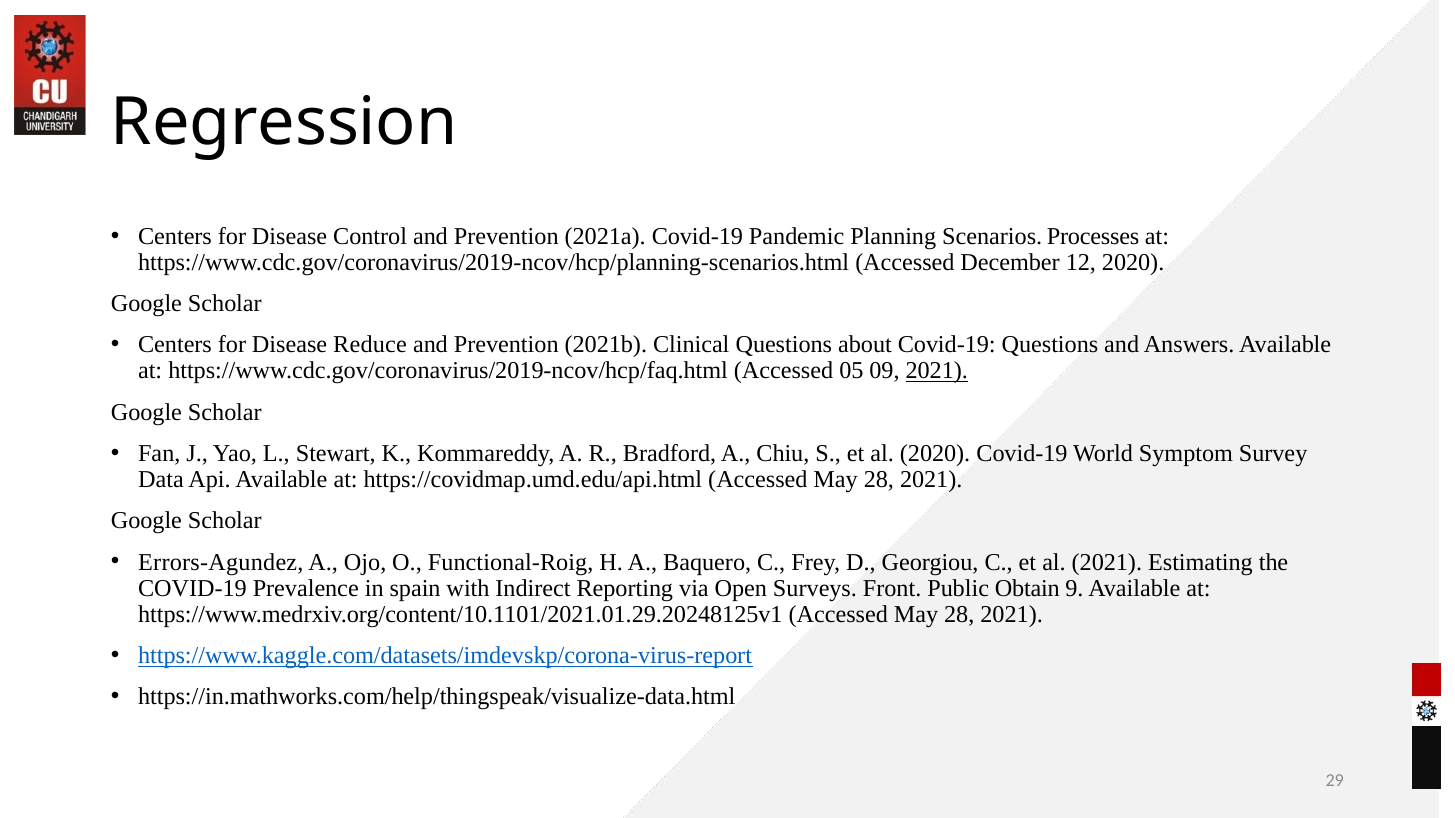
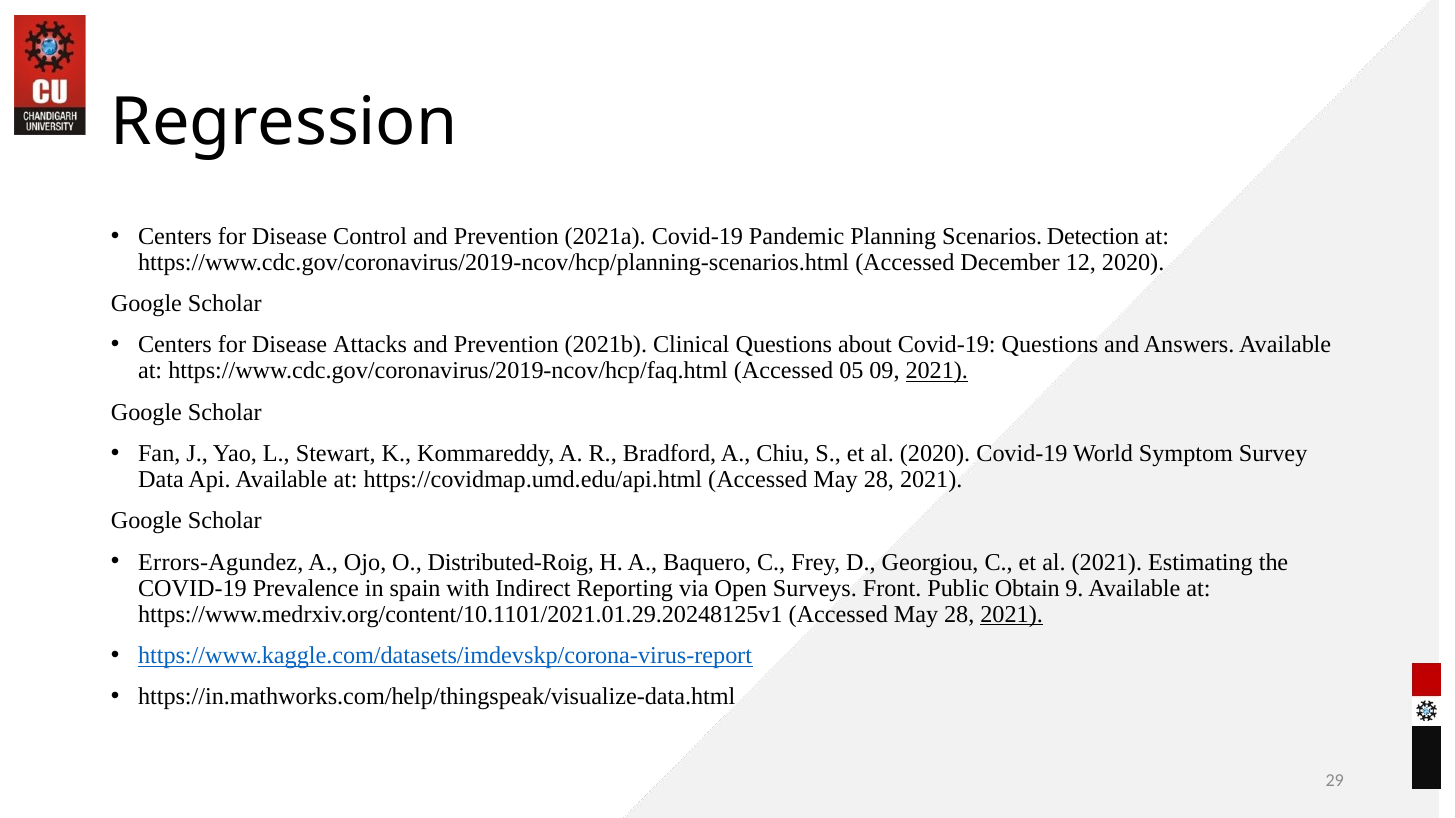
Processes: Processes -> Detection
Reduce: Reduce -> Attacks
Functional-Roig: Functional-Roig -> Distributed-Roig
2021 at (1012, 615) underline: none -> present
